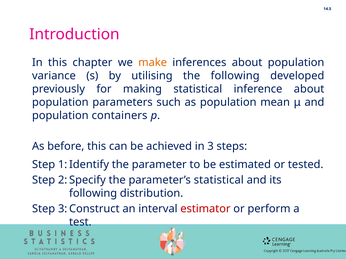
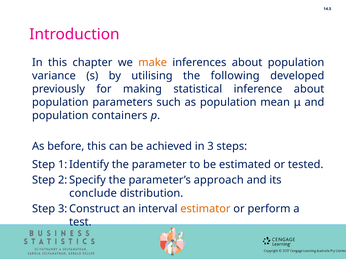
parameter’s statistical: statistical -> approach
following at (93, 194): following -> conclude
estimator colour: red -> orange
